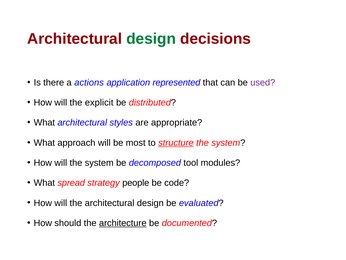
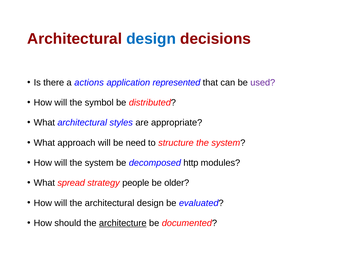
design at (151, 39) colour: green -> blue
explicit: explicit -> symbol
most: most -> need
structure underline: present -> none
tool: tool -> http
code: code -> older
